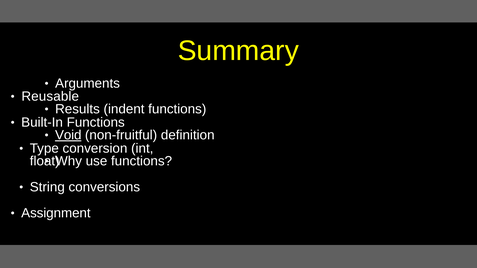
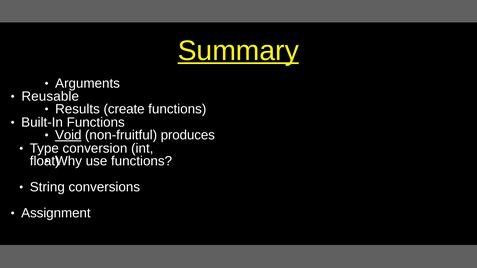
Summary underline: none -> present
indent: indent -> create
definition: definition -> produces
